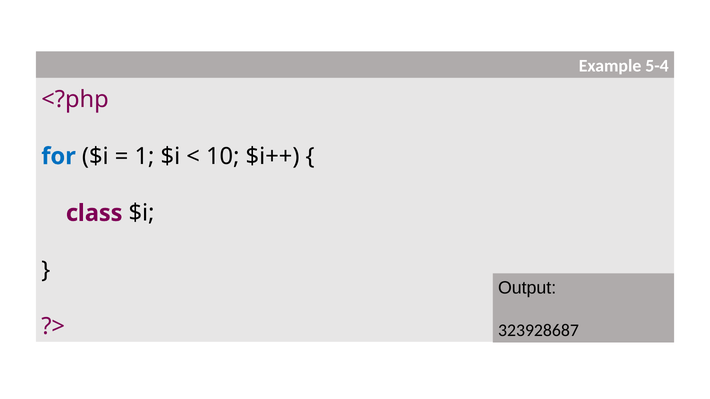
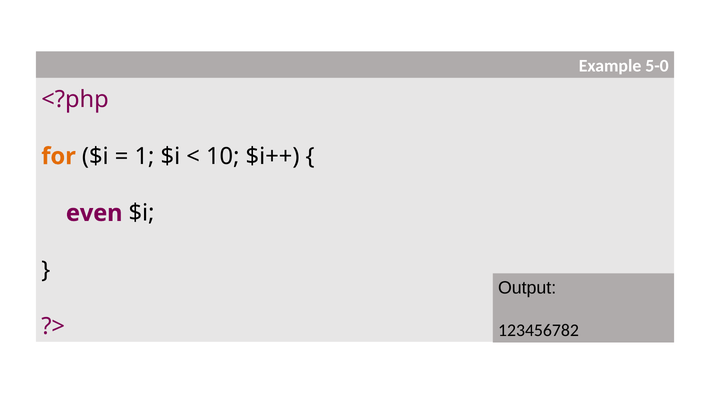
5-4: 5-4 -> 5-0
for colour: blue -> orange
class: class -> even
323928687: 323928687 -> 123456782
